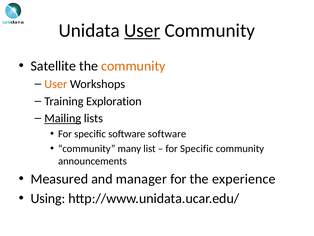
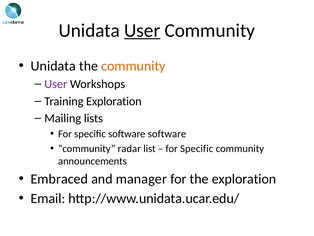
Satellite at (53, 66): Satellite -> Unidata
User at (56, 84) colour: orange -> purple
Mailing underline: present -> none
many: many -> radar
Measured: Measured -> Embraced
the experience: experience -> exploration
Using: Using -> Email
